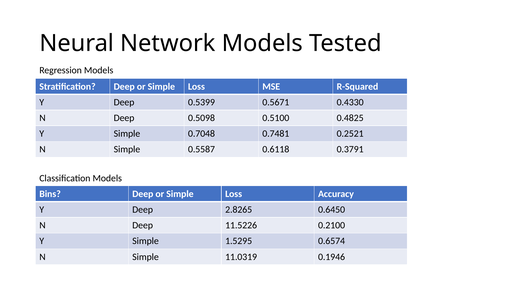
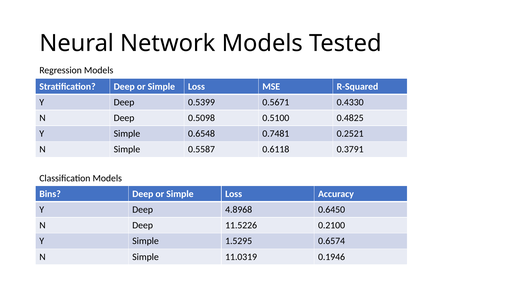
0.7048: 0.7048 -> 0.6548
2.8265: 2.8265 -> 4.8968
